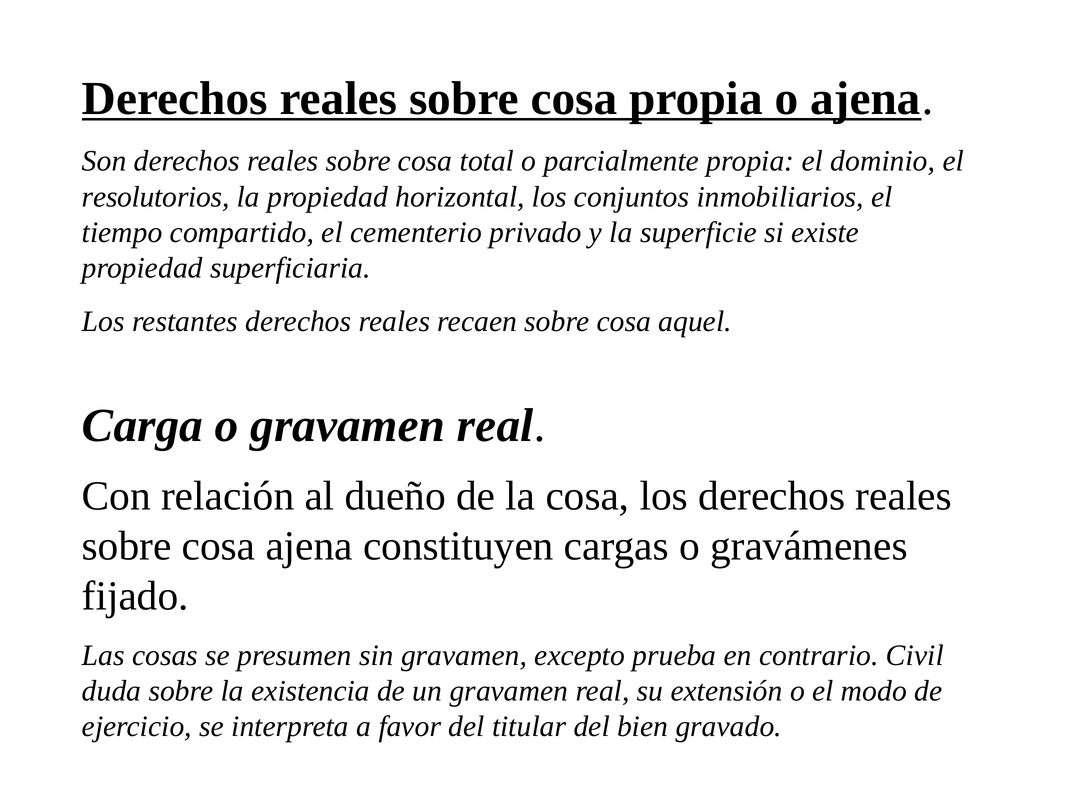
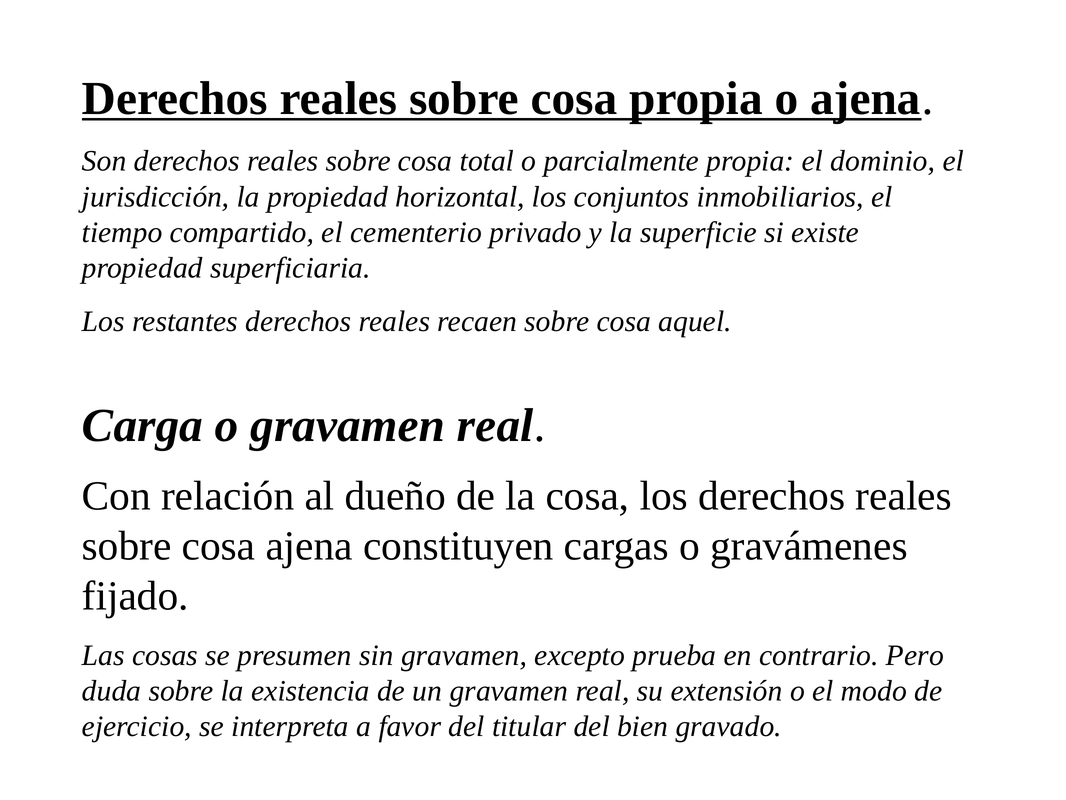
resolutorios: resolutorios -> jurisdicción
Civil: Civil -> Pero
